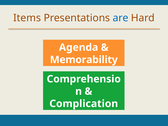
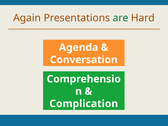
Items: Items -> Again
are colour: blue -> green
Memorability: Memorability -> Conversation
